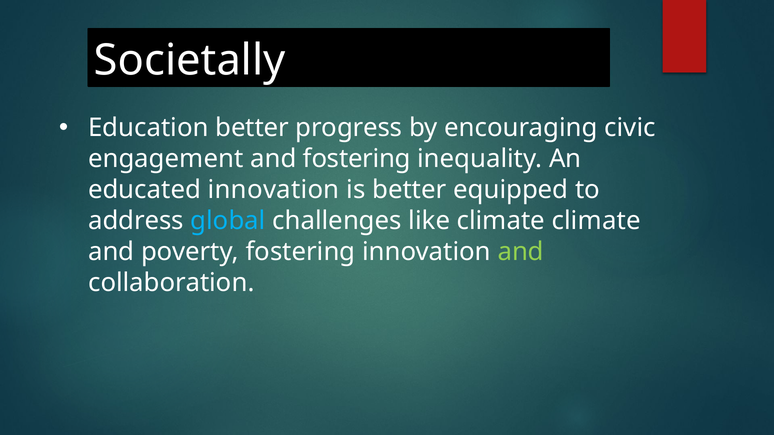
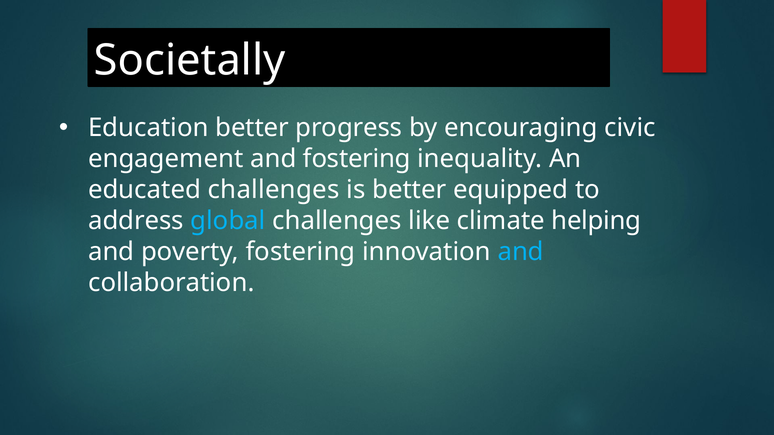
educated innovation: innovation -> challenges
climate climate: climate -> helping
and at (521, 252) colour: light green -> light blue
